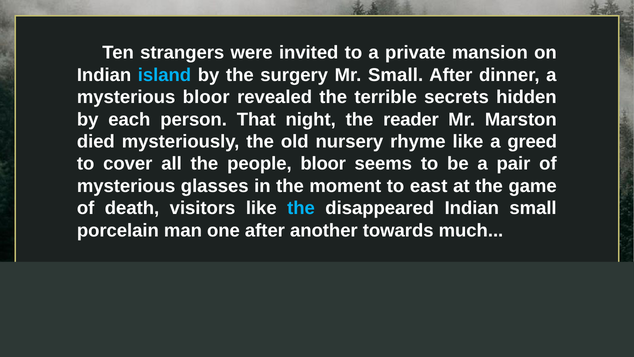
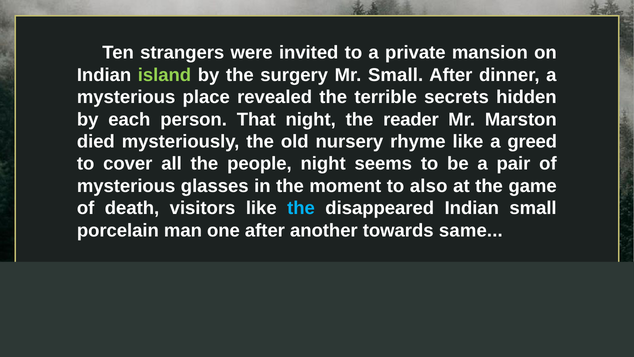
island colour: light blue -> light green
mysterious bloor: bloor -> place
people bloor: bloor -> night
east: east -> also
much: much -> same
